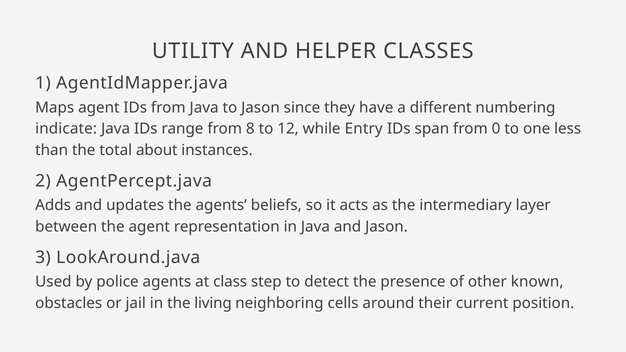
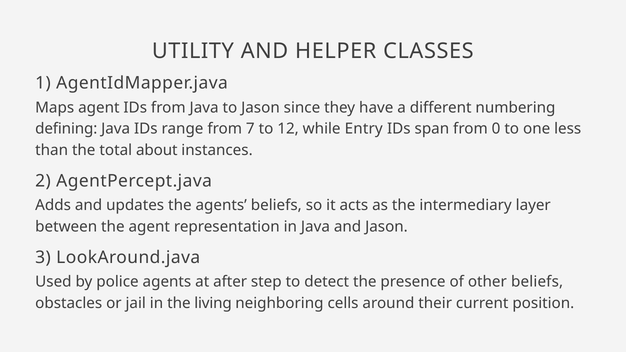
indicate: indicate -> defining
8: 8 -> 7
class: class -> after
other known: known -> beliefs
